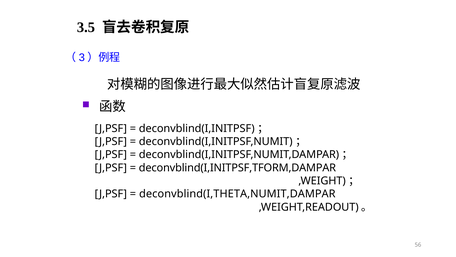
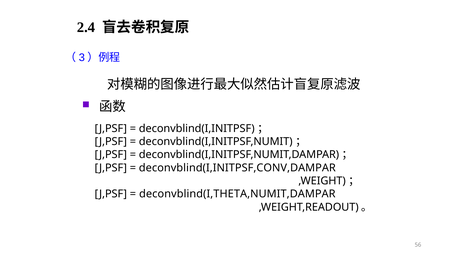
3.5: 3.5 -> 2.4
deconvblind(I,INITPSF,TFORM,DAMPAR: deconvblind(I,INITPSF,TFORM,DAMPAR -> deconvblind(I,INITPSF,CONV,DAMPAR
